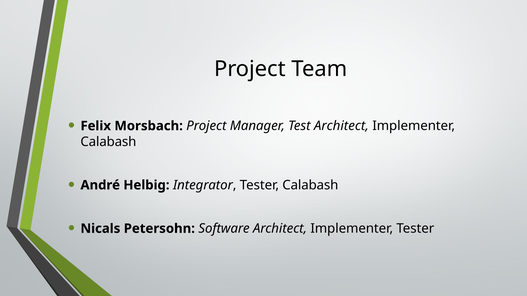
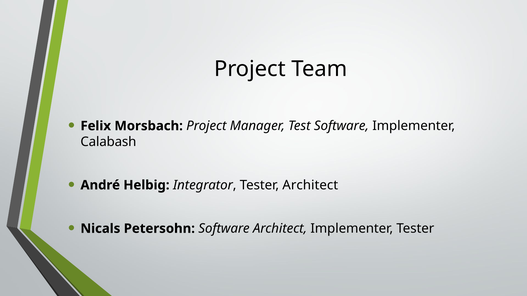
Test Architect: Architect -> Software
Tester Calabash: Calabash -> Architect
